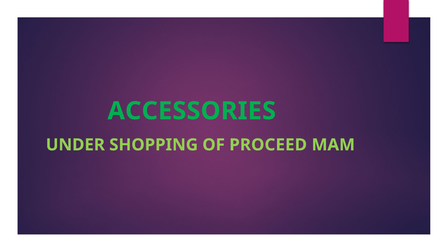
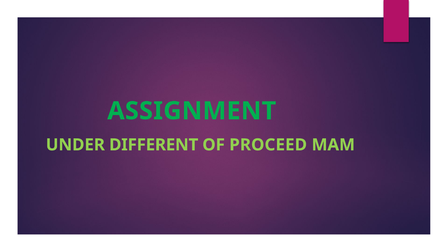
ACCESSORIES: ACCESSORIES -> ASSIGNMENT
SHOPPING: SHOPPING -> DIFFERENT
